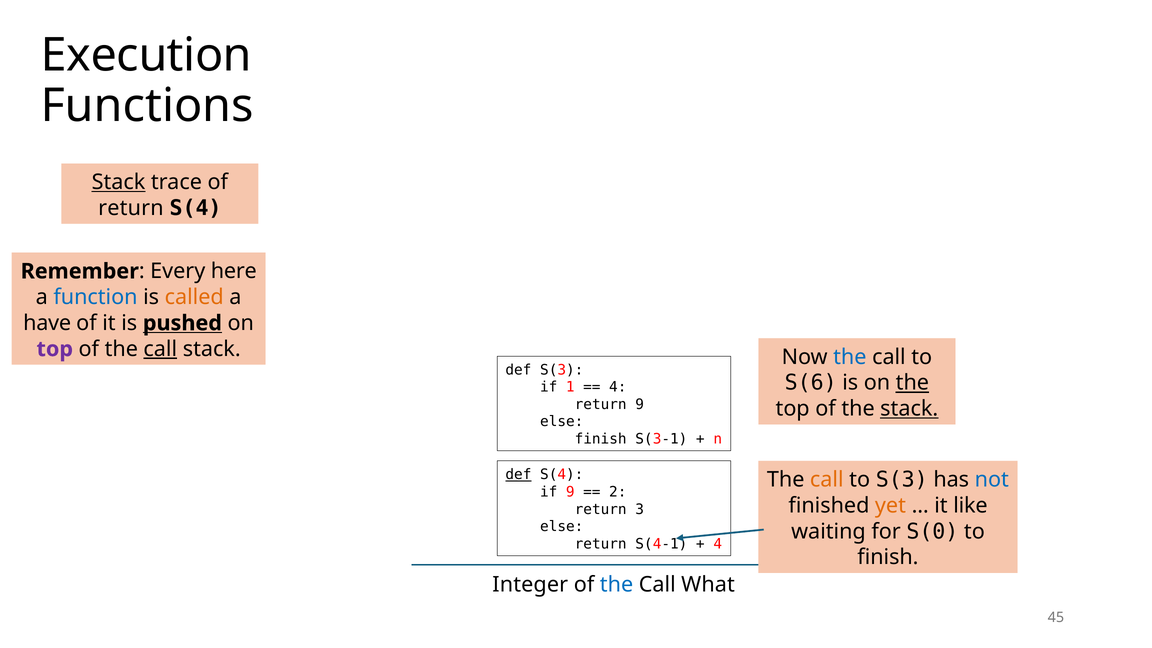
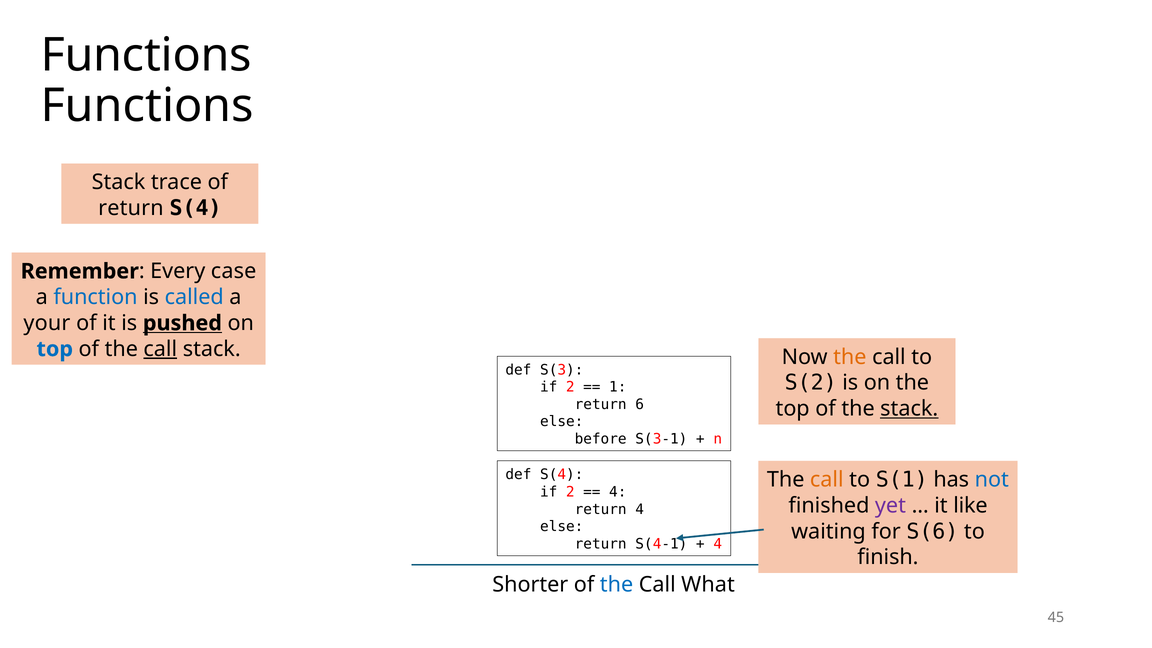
Execution at (146, 55): Execution -> Functions
Stack at (119, 182) underline: present -> none
here: here -> case
called colour: orange -> blue
have: have -> your
top at (55, 349) colour: purple -> blue
the at (850, 357) colour: blue -> orange
S(6: S(6 -> S(2
the at (912, 383) underline: present -> none
1 at (570, 387): 1 -> 2
4 at (618, 387): 4 -> 1
return 9: 9 -> 6
finish at (601, 439): finish -> before
def at (518, 475) underline: present -> none
to S(3: S(3 -> S(1
9 at (570, 492): 9 -> 2
2 at (618, 492): 2 -> 4
yet colour: orange -> purple
return 3: 3 -> 4
S(0: S(0 -> S(6
Integer: Integer -> Shorter
